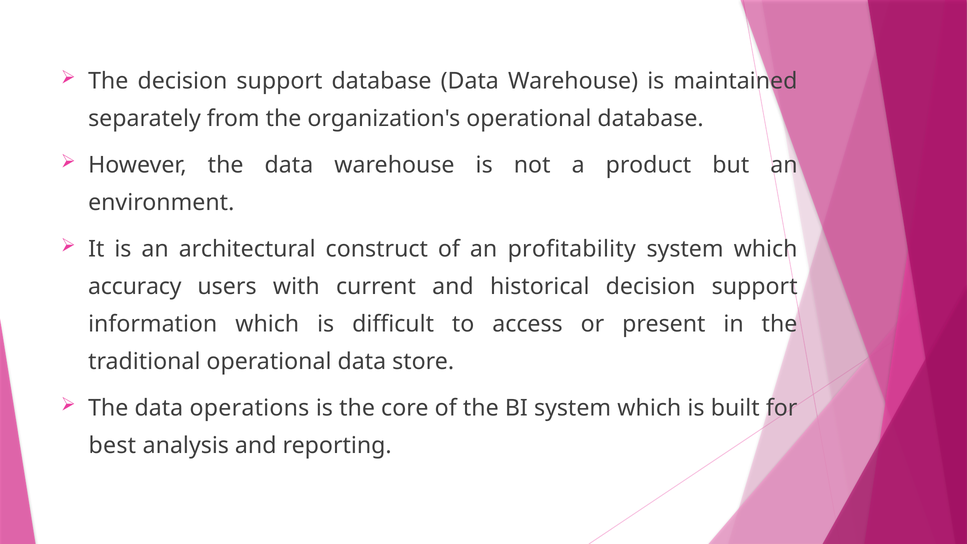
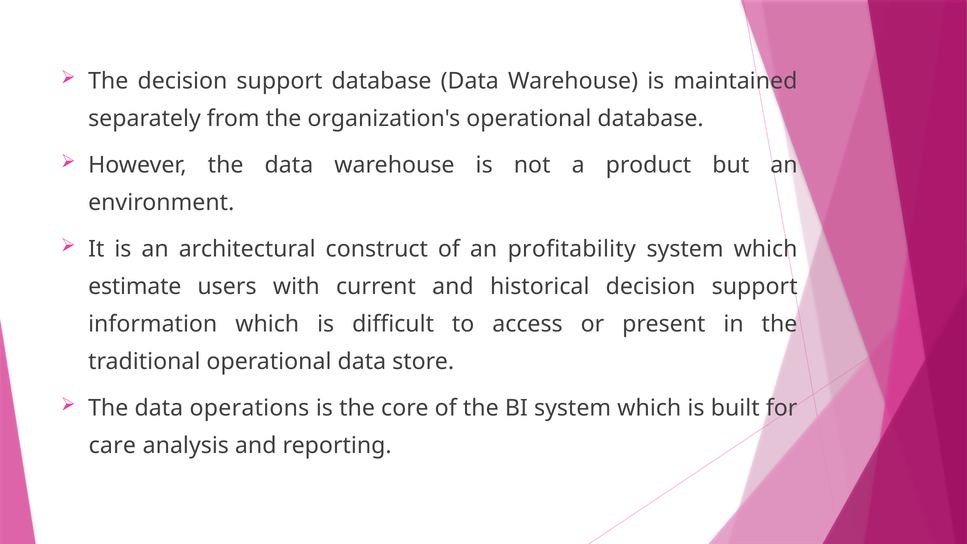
accuracy: accuracy -> estimate
best: best -> care
